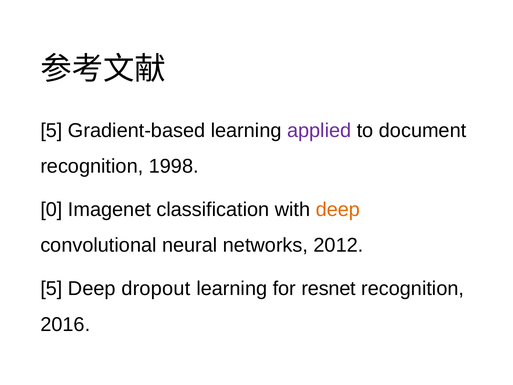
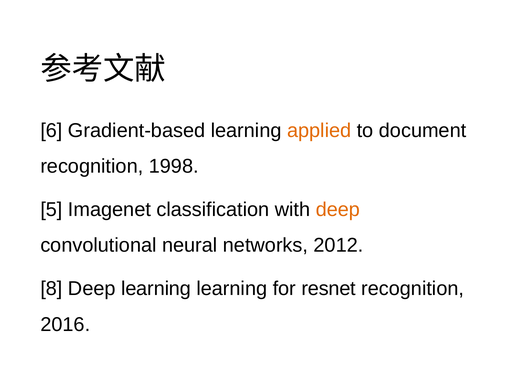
5 at (51, 130): 5 -> 6
applied colour: purple -> orange
0: 0 -> 5
5 at (51, 288): 5 -> 8
Deep dropout: dropout -> learning
